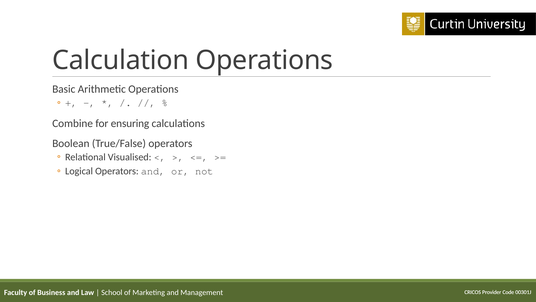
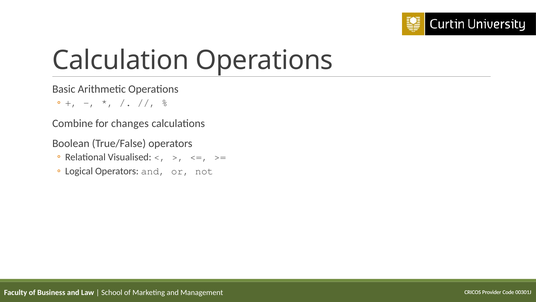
ensuring: ensuring -> changes
